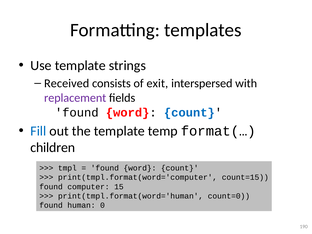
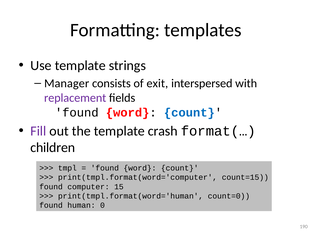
Received: Received -> Manager
Fill colour: blue -> purple
temp: temp -> crash
